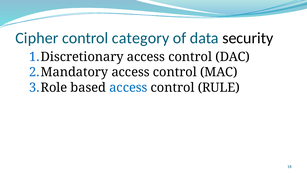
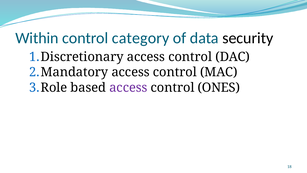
Cipher: Cipher -> Within
access at (128, 88) colour: blue -> purple
RULE: RULE -> ONES
